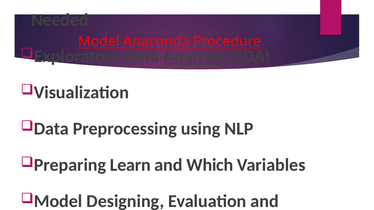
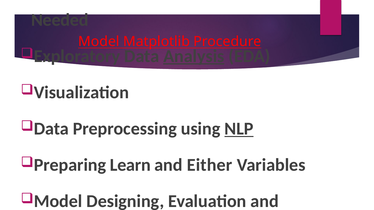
Anaconda: Anaconda -> Matplotlib
NLP underline: none -> present
Which: Which -> Either
